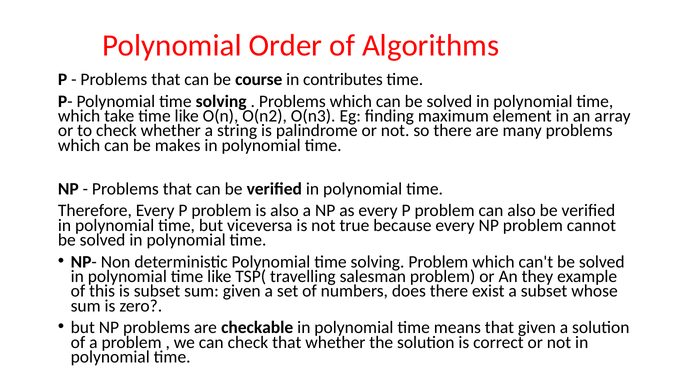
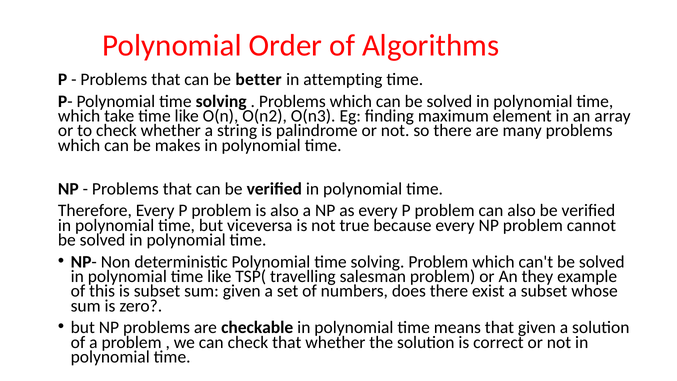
course: course -> better
contributes: contributes -> attempting
